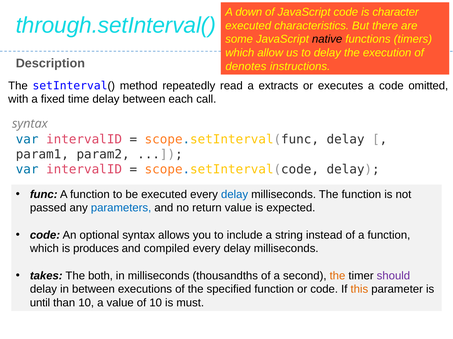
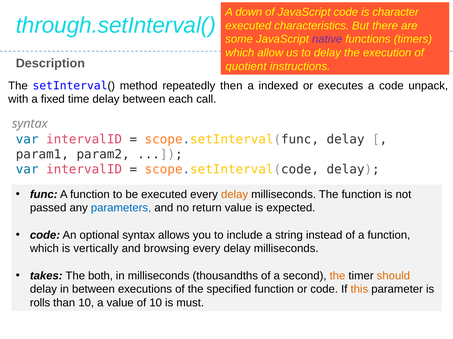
native colour: black -> purple
denotes: denotes -> quotient
read: read -> then
extracts: extracts -> indexed
omitted: omitted -> unpack
delay at (235, 195) colour: blue -> orange
produces: produces -> vertically
compiled: compiled -> browsing
should colour: purple -> orange
until: until -> rolls
